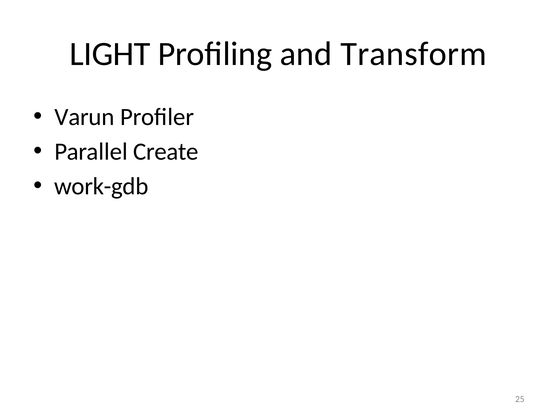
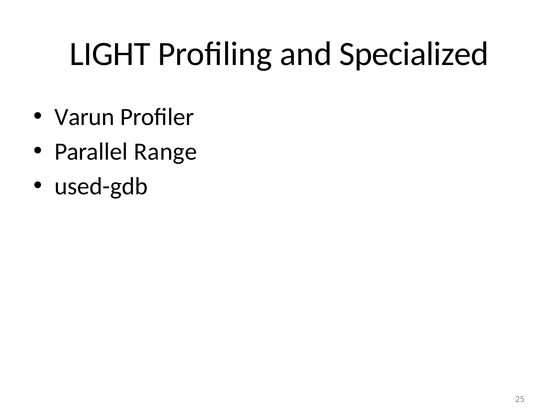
Transform: Transform -> Specialized
Create: Create -> Range
work-gdb: work-gdb -> used-gdb
